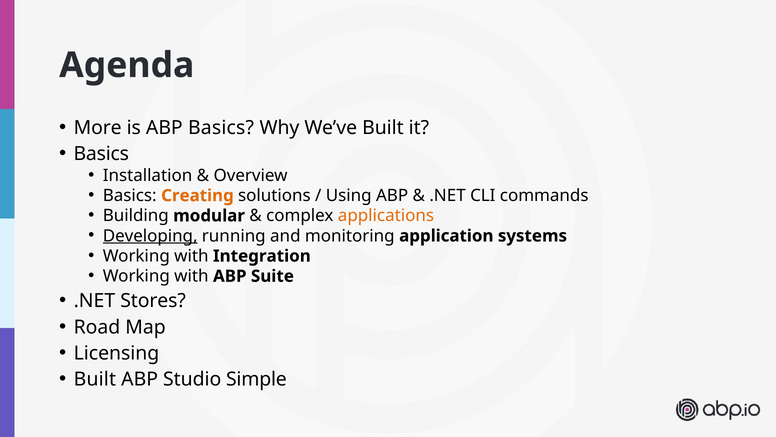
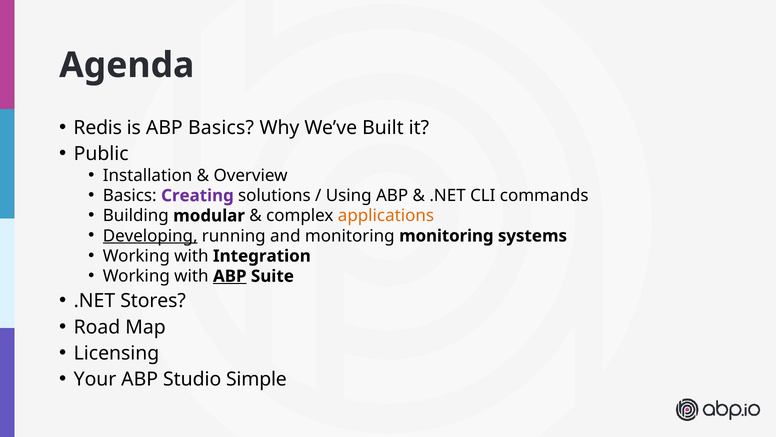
More: More -> Redis
Basics at (101, 154): Basics -> Public
Creating colour: orange -> purple
monitoring application: application -> monitoring
ABP at (230, 276) underline: none -> present
Built at (95, 379): Built -> Your
